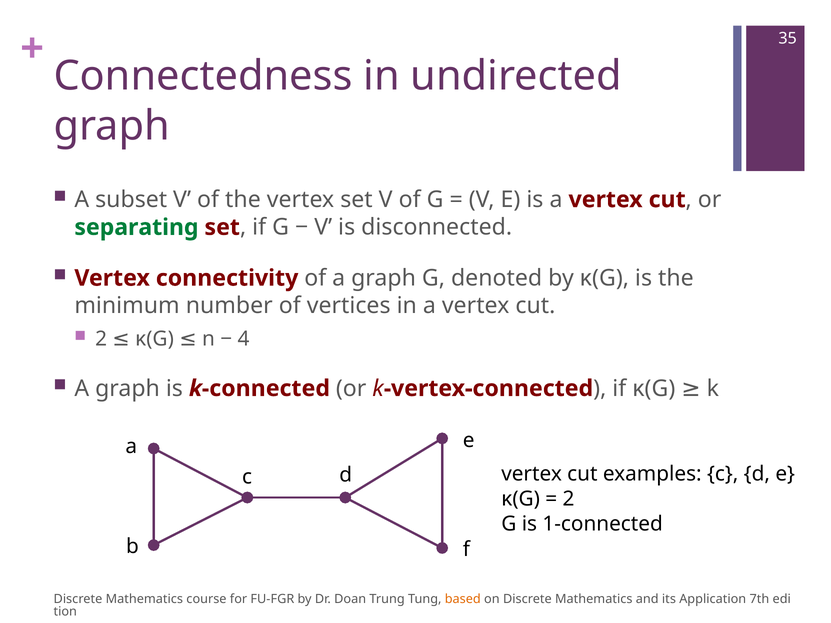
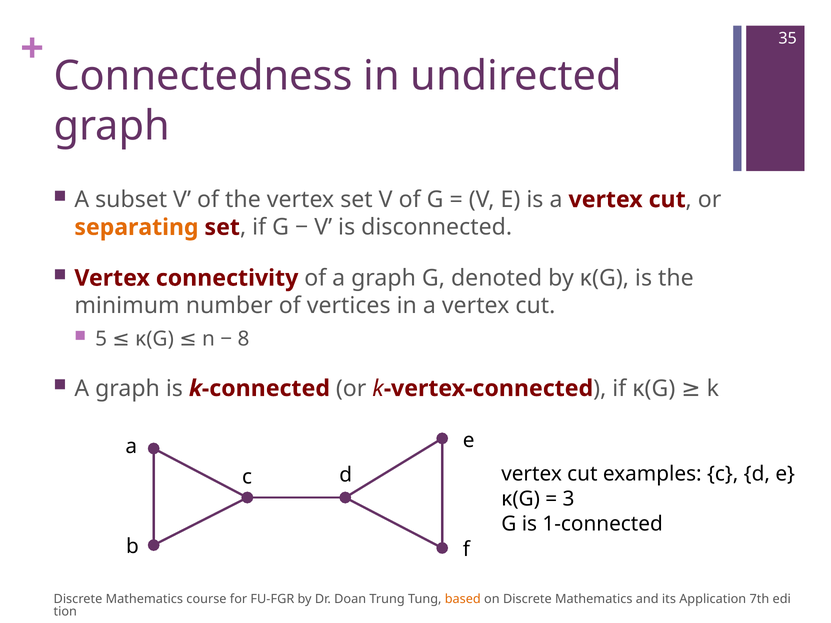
separating colour: green -> orange
2 at (101, 339): 2 -> 5
4: 4 -> 8
2 at (568, 499): 2 -> 3
